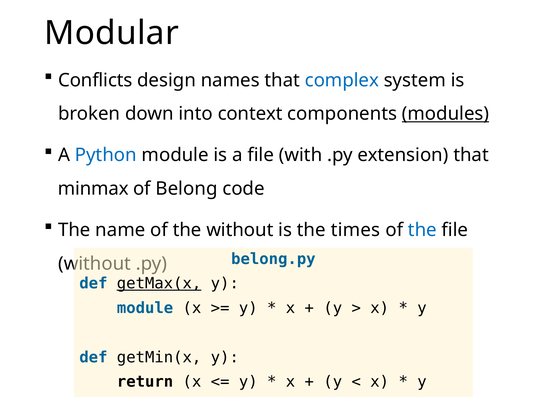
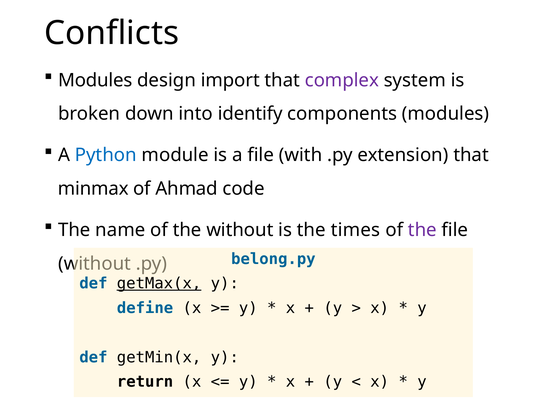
Modular: Modular -> Conflicts
Conflicts at (95, 80): Conflicts -> Modules
names: names -> import
complex colour: blue -> purple
context: context -> identify
modules at (445, 114) underline: present -> none
Belong: Belong -> Ahmad
the at (422, 230) colour: blue -> purple
module at (145, 308): module -> define
